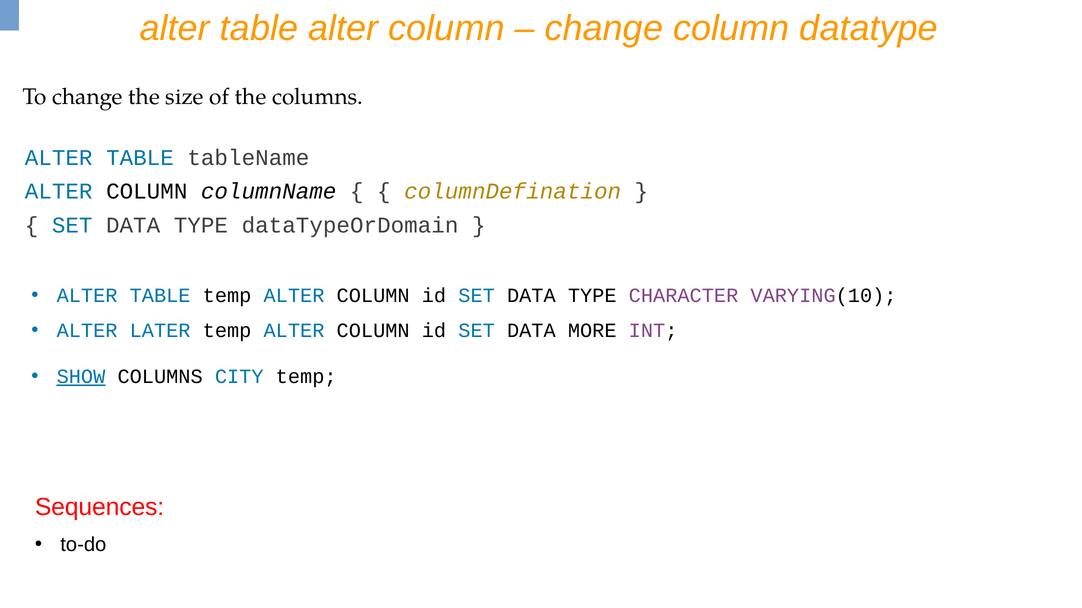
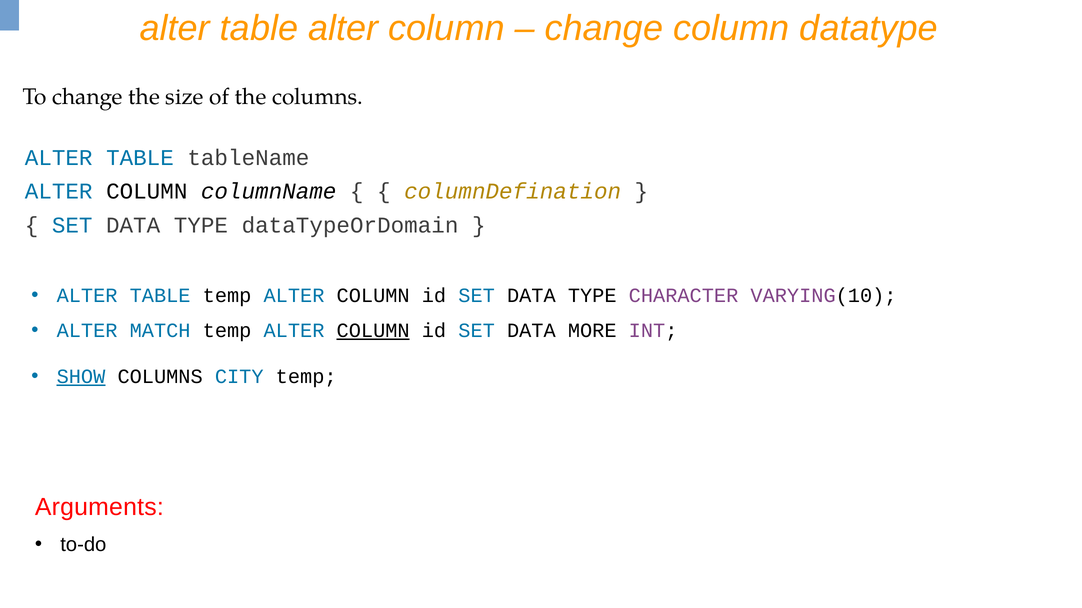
LATER: LATER -> MATCH
COLUMN at (373, 331) underline: none -> present
Sequences: Sequences -> Arguments
